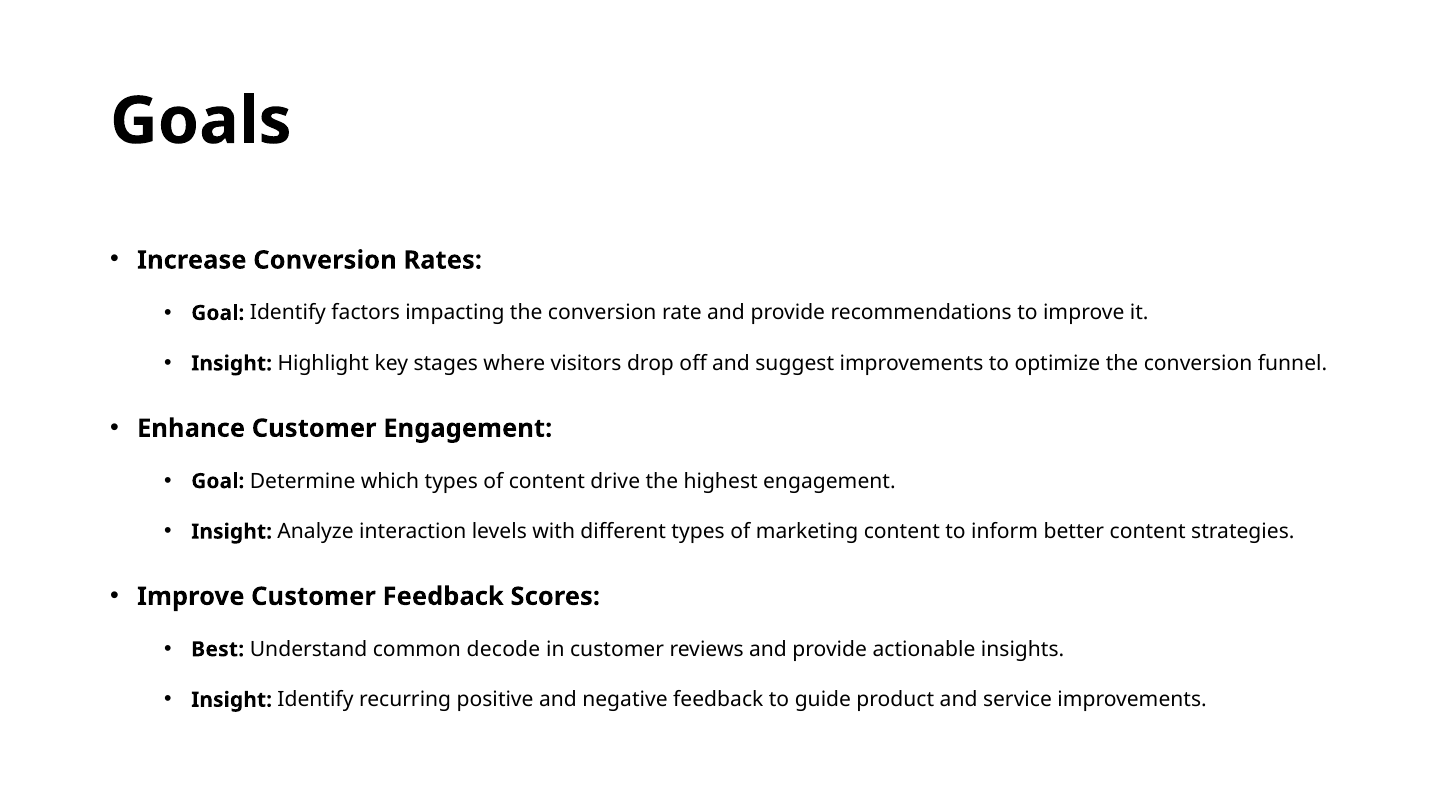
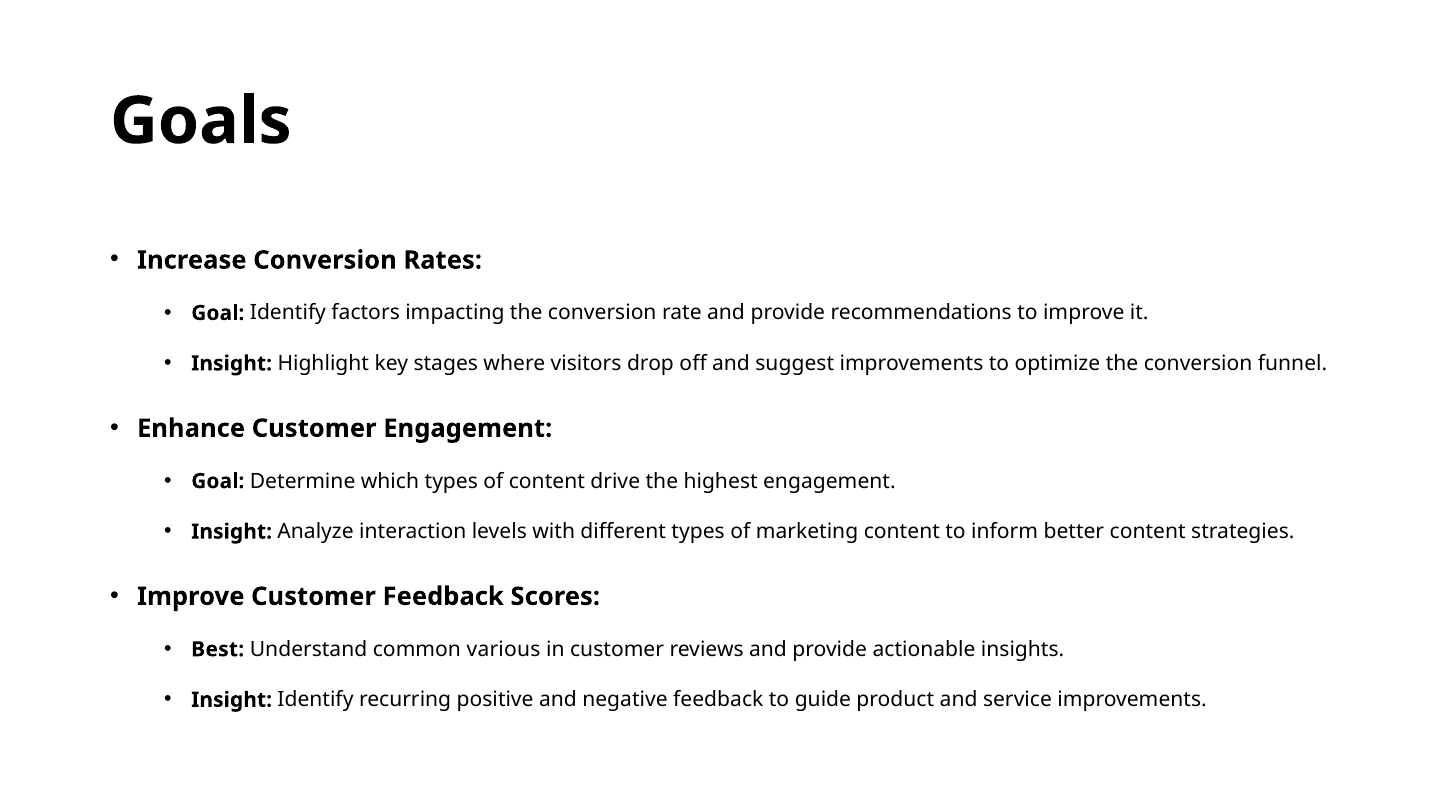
decode: decode -> various
